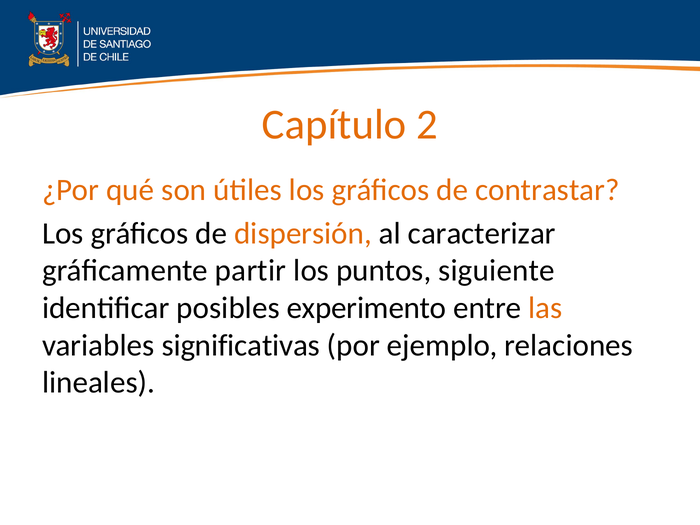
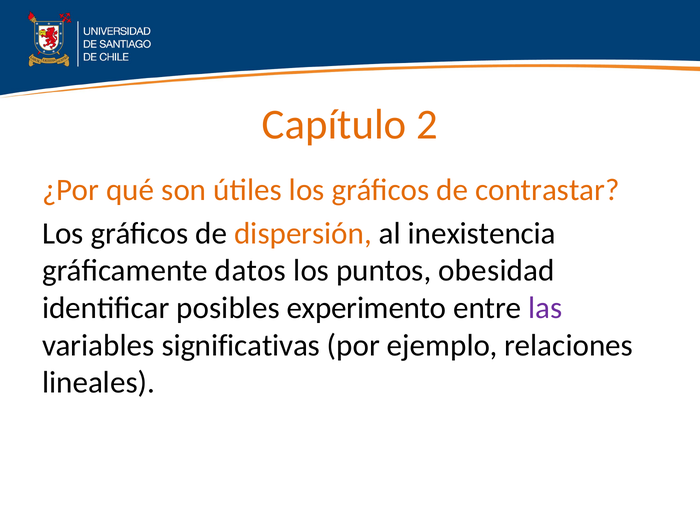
caracterizar: caracterizar -> inexistencia
partir: partir -> datos
siguiente: siguiente -> obesidad
las colour: orange -> purple
